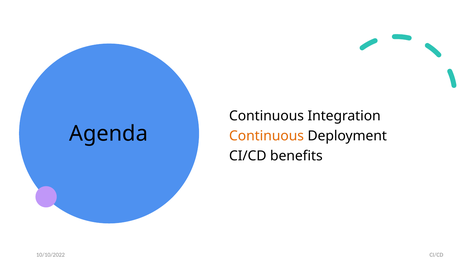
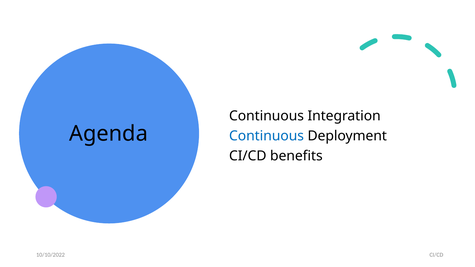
Continuous at (267, 136) colour: orange -> blue
